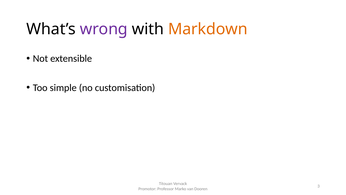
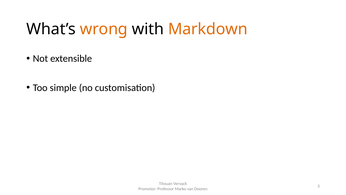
wrong colour: purple -> orange
